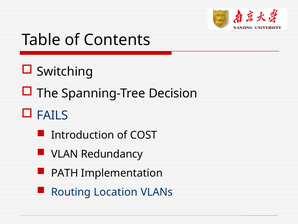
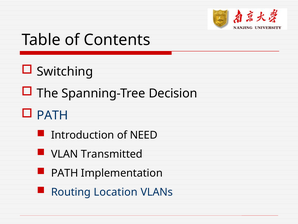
FAILS at (52, 115): FAILS -> PATH
COST: COST -> NEED
Redundancy: Redundancy -> Transmitted
